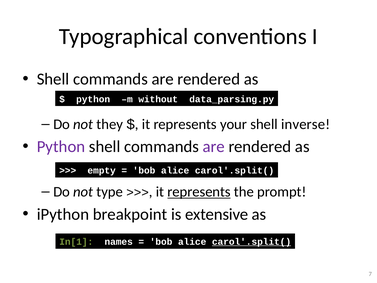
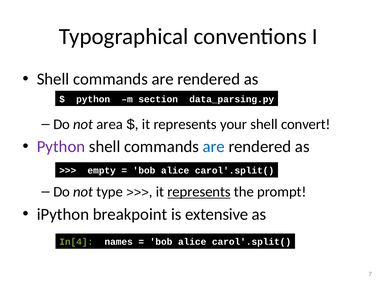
without: without -> section
they: they -> area
inverse: inverse -> convert
are at (214, 147) colour: purple -> blue
In[1: In[1 -> In[4
carol'.split( at (252, 242) underline: present -> none
